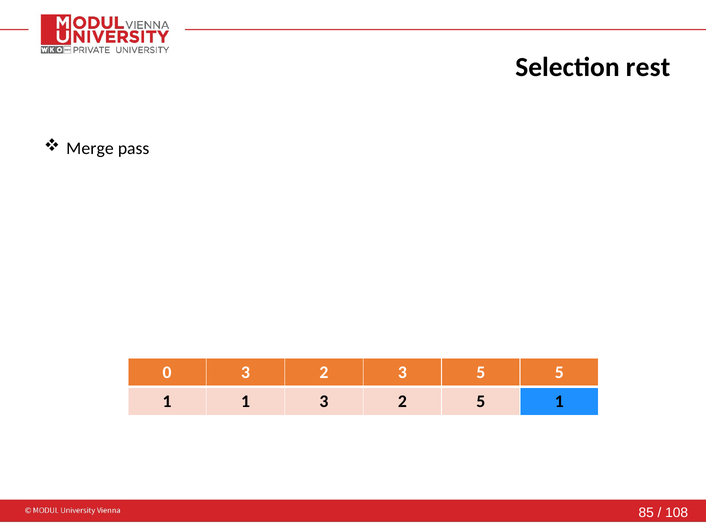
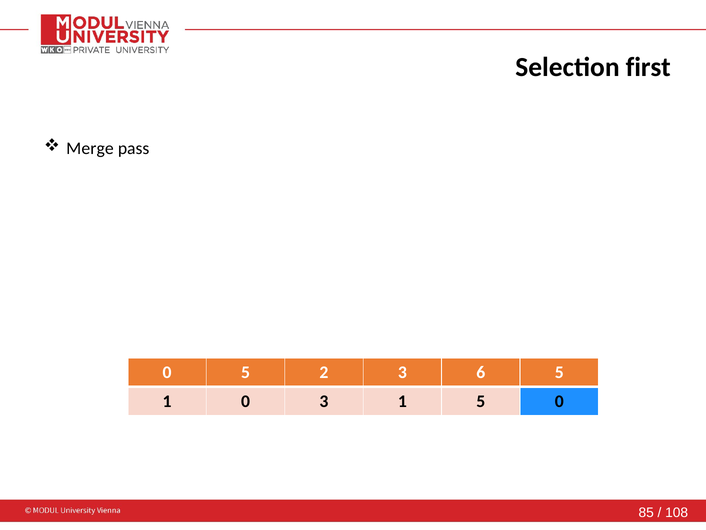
rest: rest -> first
0 3: 3 -> 5
3 5: 5 -> 6
1 1: 1 -> 0
2 at (402, 401): 2 -> 1
1 at (559, 401): 1 -> 0
